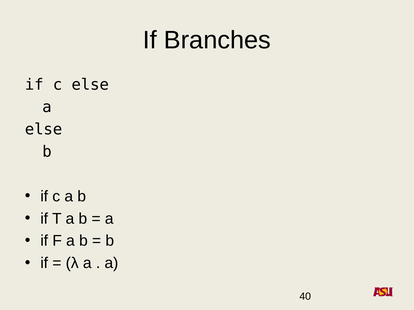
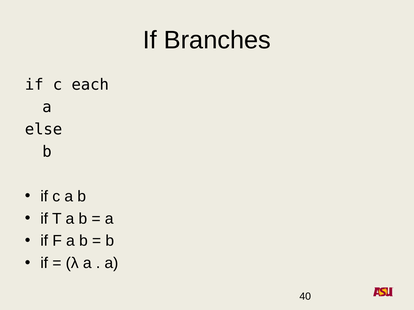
c else: else -> each
